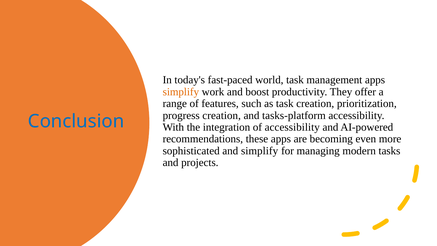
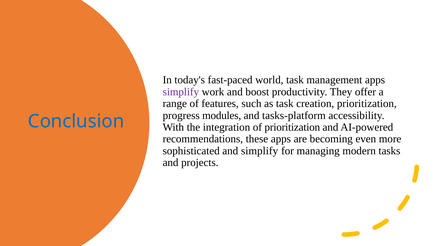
simplify at (181, 92) colour: orange -> purple
progress creation: creation -> modules
of accessibility: accessibility -> prioritization
